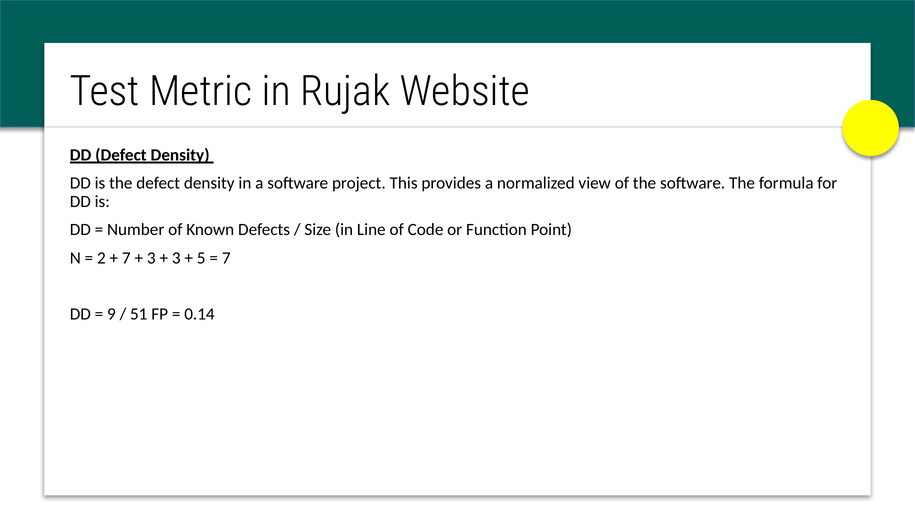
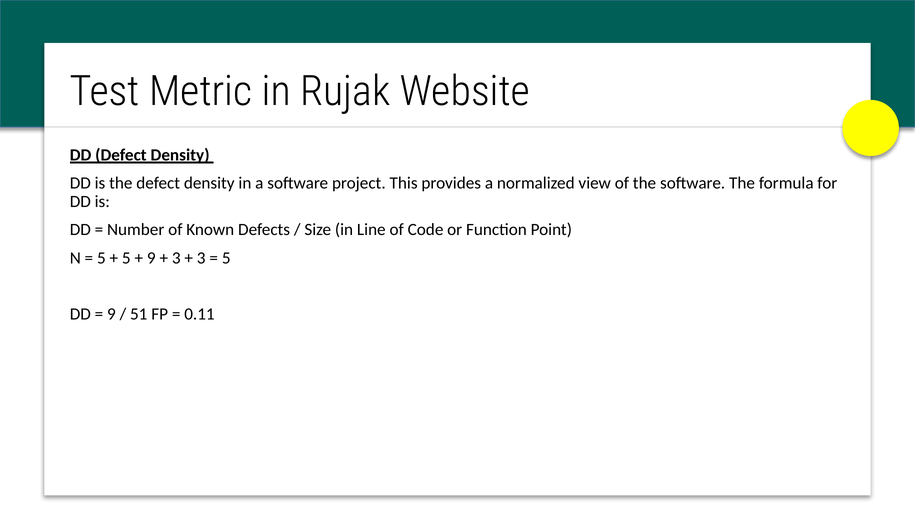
2 at (101, 258): 2 -> 5
7 at (126, 258): 7 -> 5
3 at (151, 258): 3 -> 9
5 at (201, 258): 5 -> 3
7 at (226, 258): 7 -> 5
0.14: 0.14 -> 0.11
